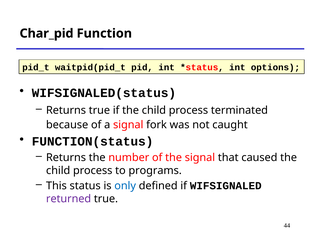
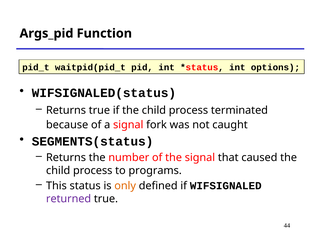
Char_pid: Char_pid -> Args_pid
FUNCTION(status: FUNCTION(status -> SEGMENTS(status
only colour: blue -> orange
